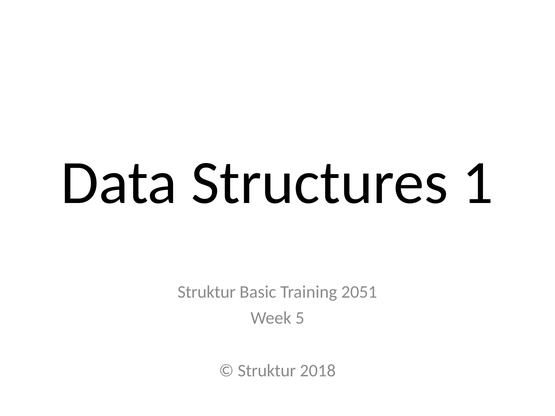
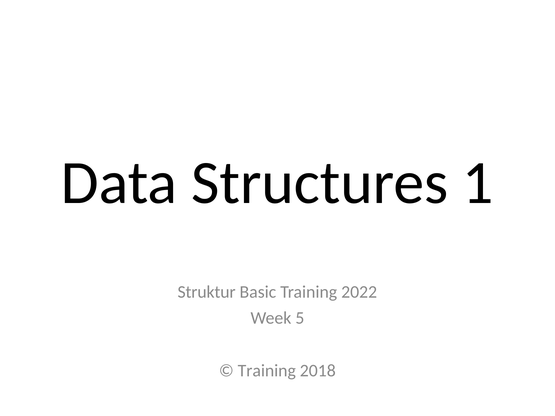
2051: 2051 -> 2022
Struktur at (267, 371): Struktur -> Training
